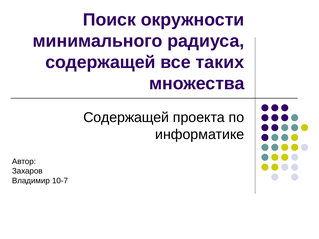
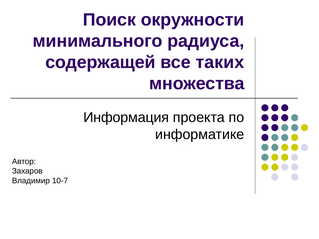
Содержащей at (126, 117): Содержащей -> Информация
